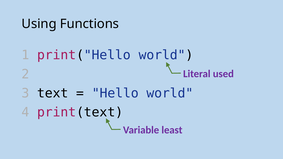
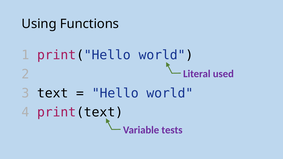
least: least -> tests
